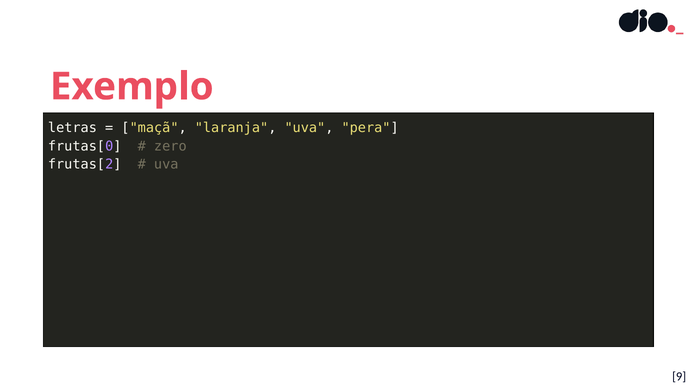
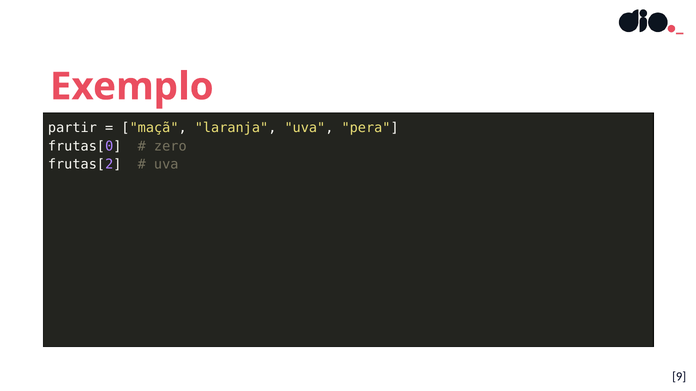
letras: letras -> partir
